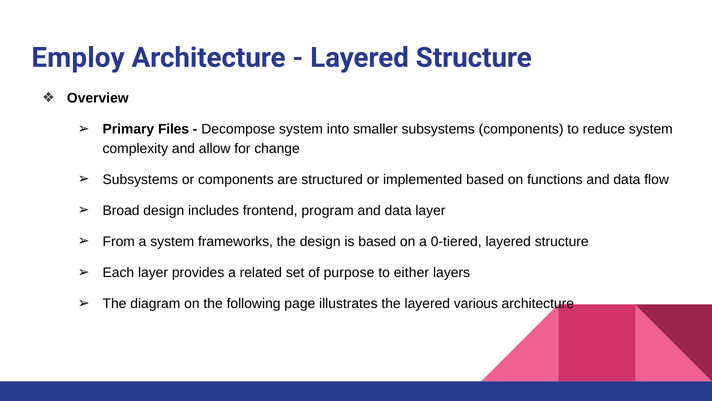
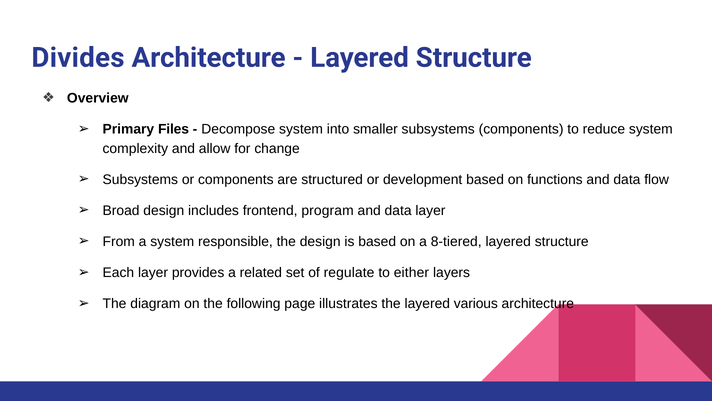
Employ: Employ -> Divides
implemented: implemented -> development
frameworks: frameworks -> responsible
0-tiered: 0-tiered -> 8-tiered
purpose: purpose -> regulate
